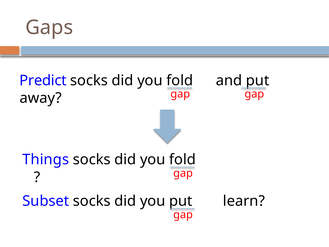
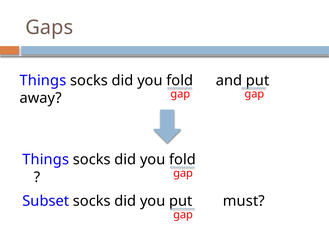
Predict at (43, 80): Predict -> Things
learn: learn -> must
